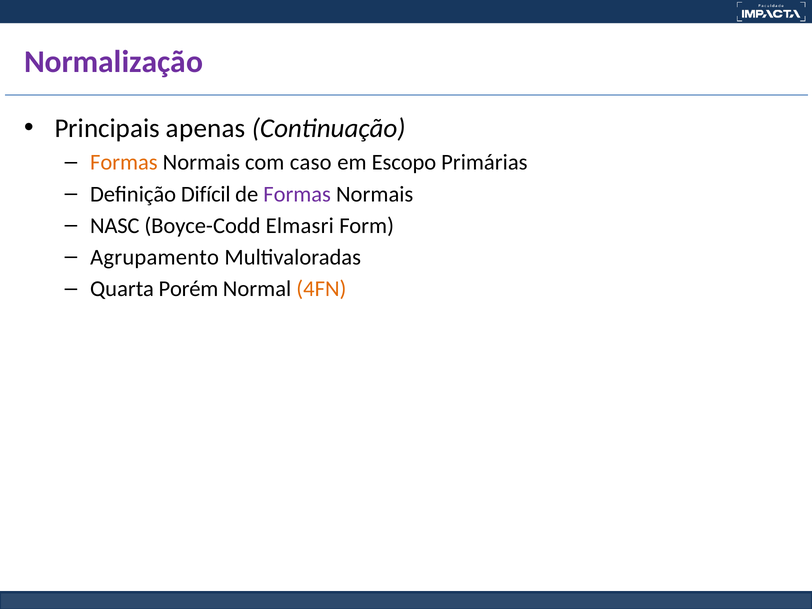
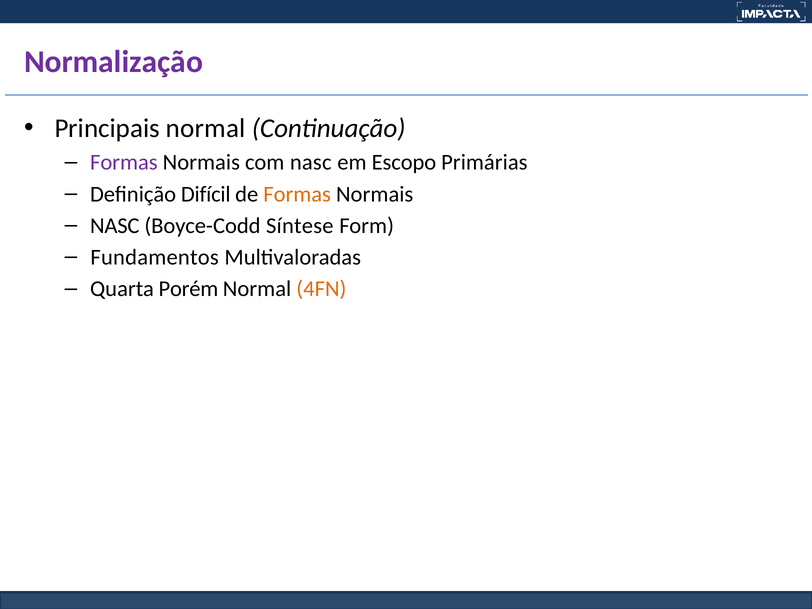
Principais apenas: apenas -> normal
Formas at (124, 163) colour: orange -> purple
com caso: caso -> nasc
Formas at (297, 194) colour: purple -> orange
Elmasri: Elmasri -> Síntese
Agrupamento: Agrupamento -> Fundamentos
